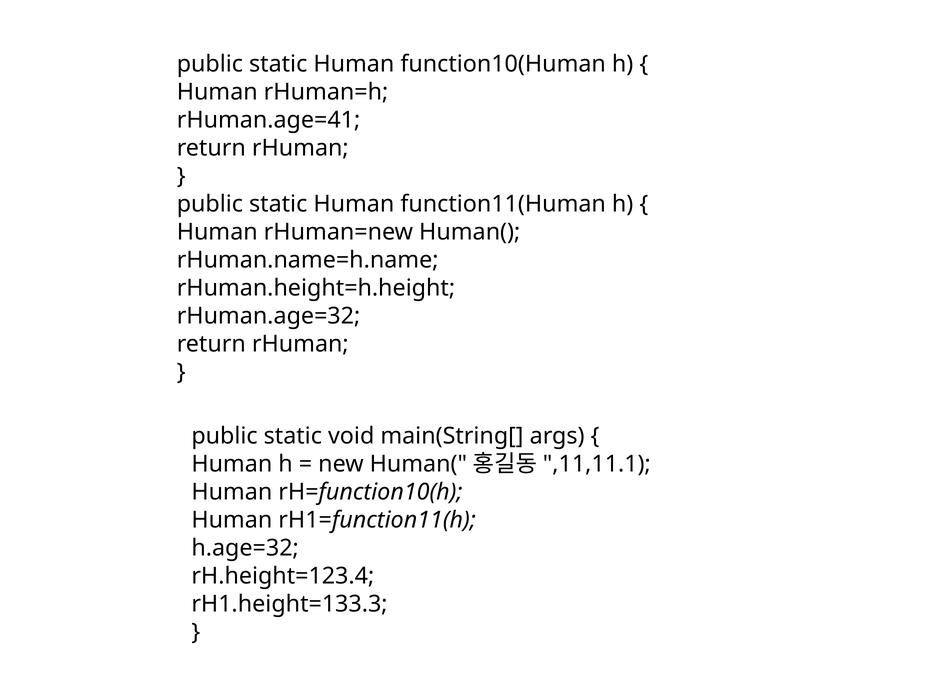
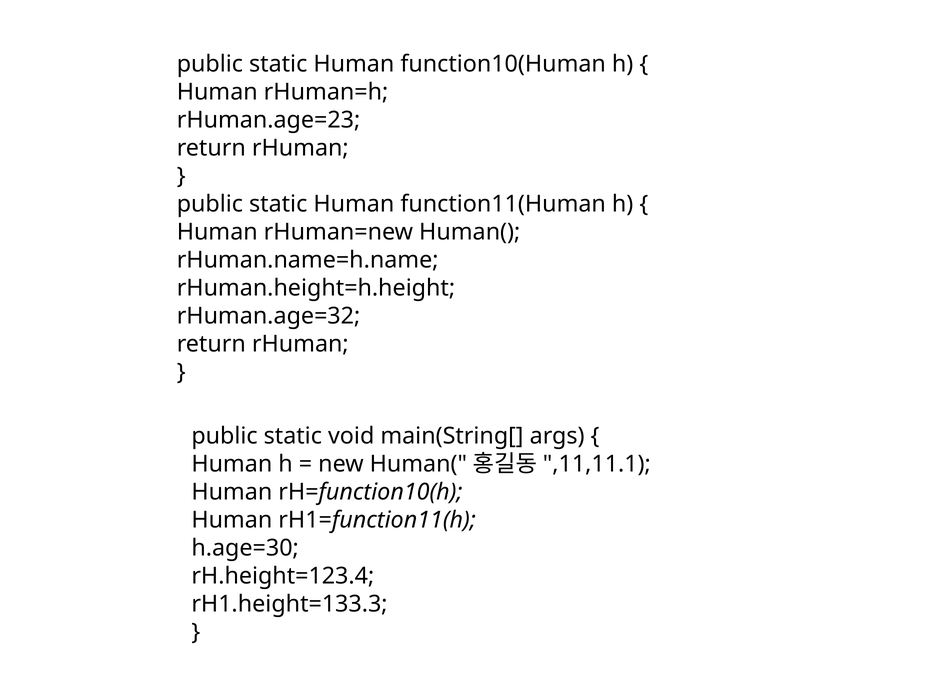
rHuman.age=41: rHuman.age=41 -> rHuman.age=23
h.age=32: h.age=32 -> h.age=30
